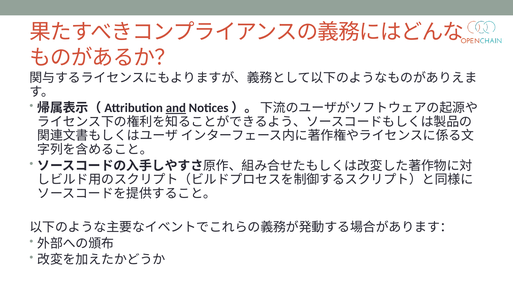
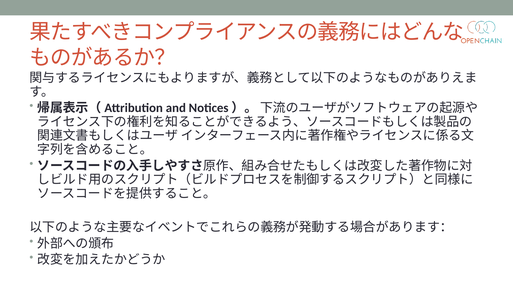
and underline: present -> none
